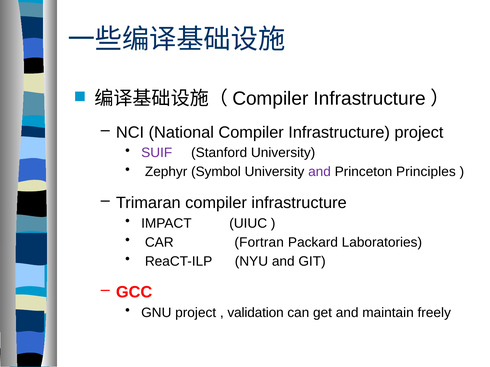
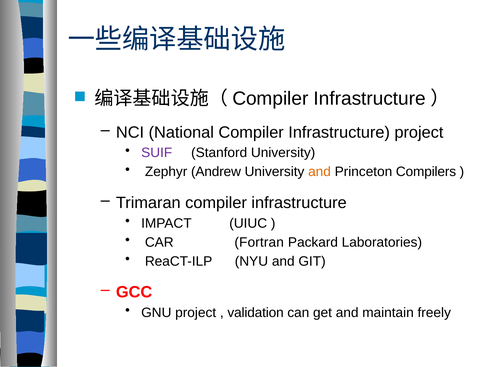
Symbol: Symbol -> Andrew
and at (320, 172) colour: purple -> orange
Principles: Principles -> Compilers
